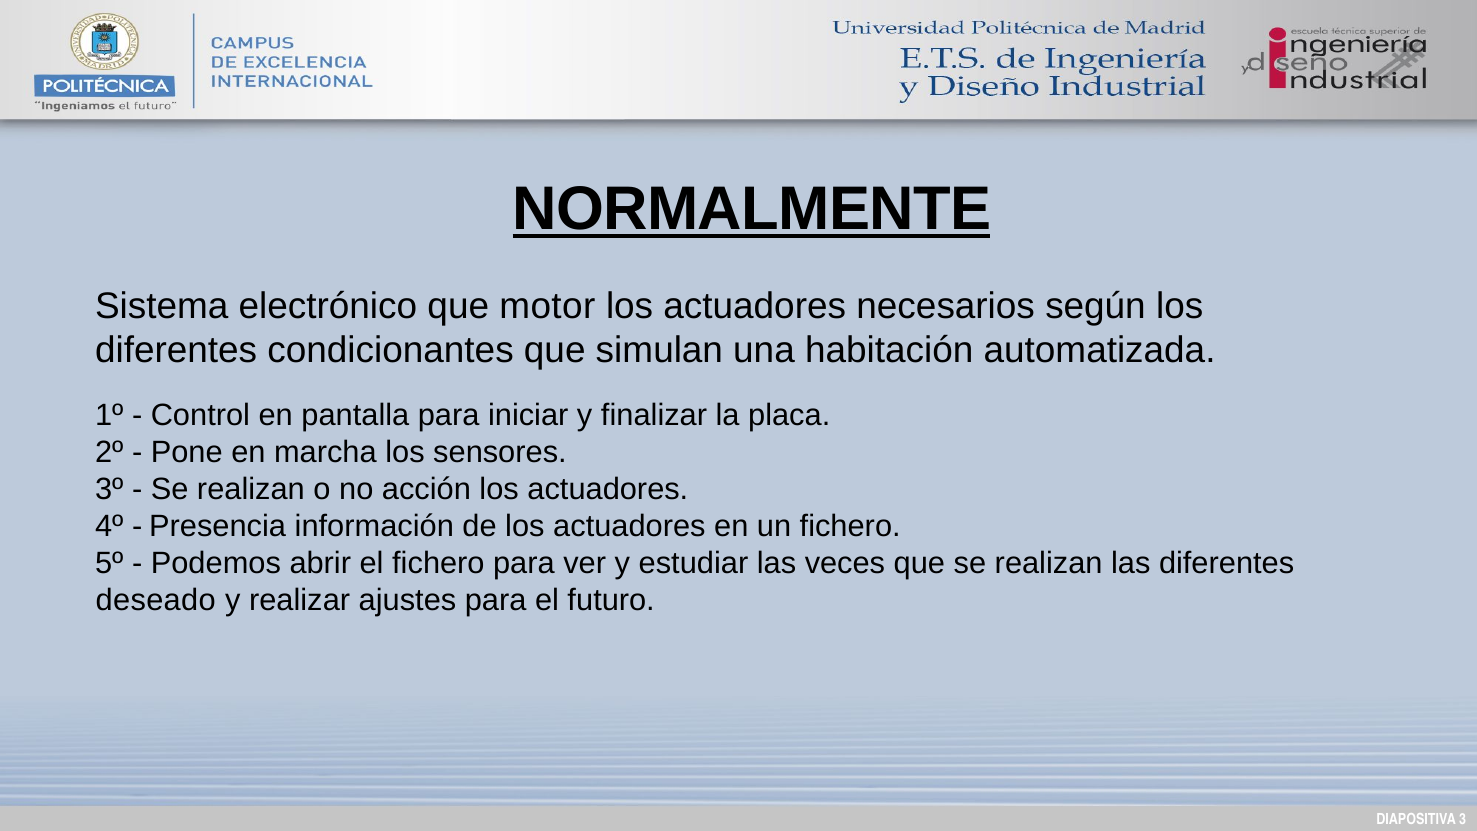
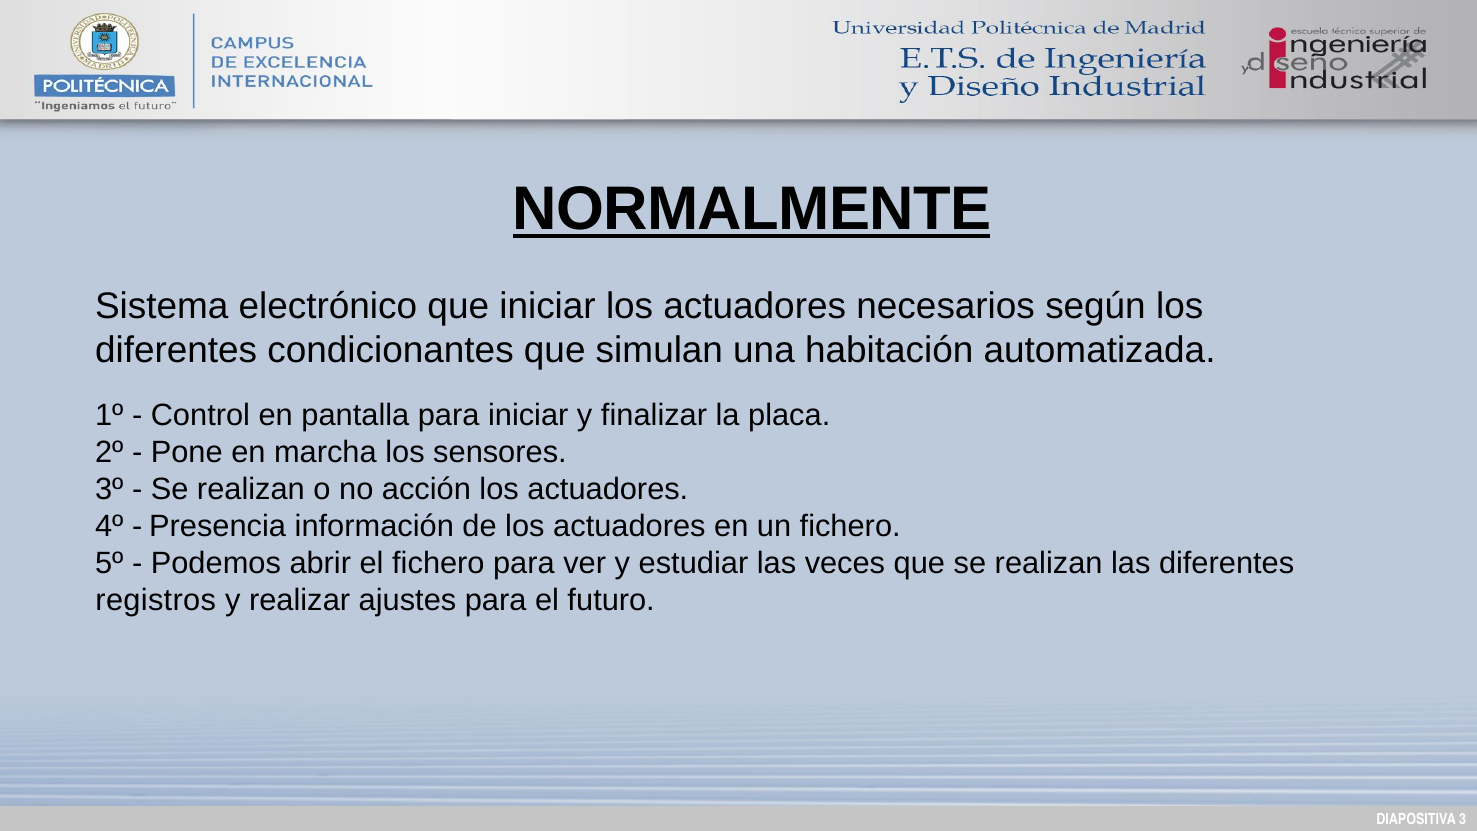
que motor: motor -> iniciar
deseado: deseado -> registros
